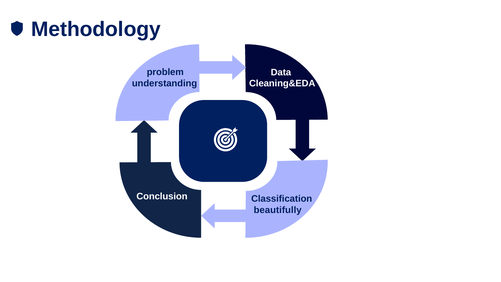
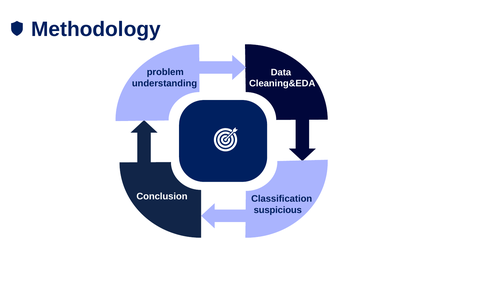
beautifully: beautifully -> suspicious
